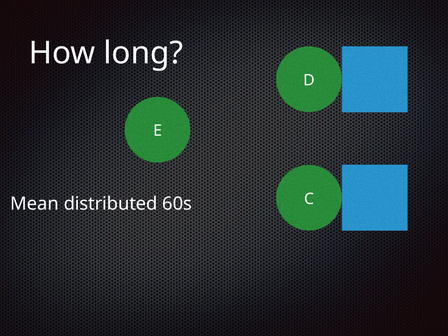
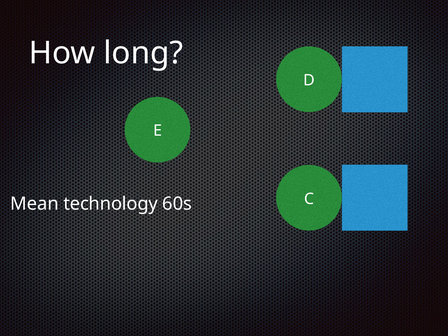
distributed: distributed -> technology
